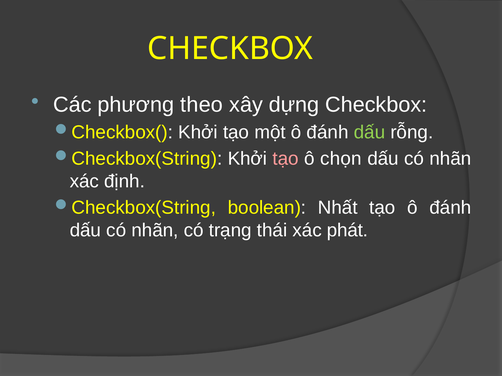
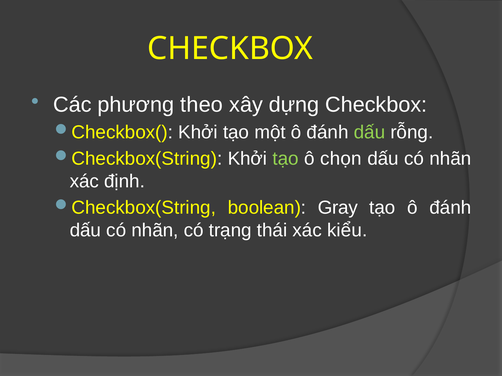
tạo at (286, 159) colour: pink -> light green
Nhất: Nhất -> Gray
phát: phát -> kiểu
